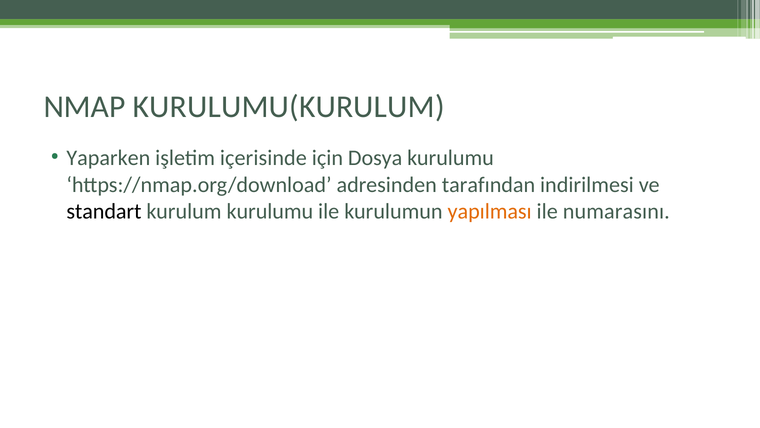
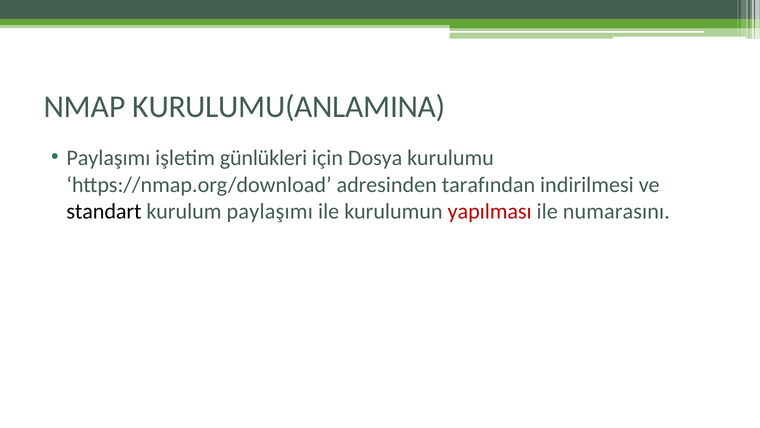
KURULUMU(KURULUM: KURULUMU(KURULUM -> KURULUMU(ANLAMINA
Yaparken at (108, 158): Yaparken -> Paylaşımı
içerisinde: içerisinde -> günlükleri
kurulum kurulumu: kurulumu -> paylaşımı
yapılması colour: orange -> red
